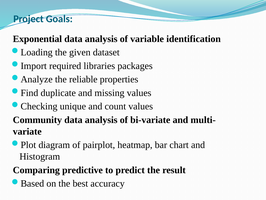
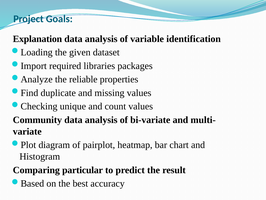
Exponential: Exponential -> Explanation
predictive: predictive -> particular
